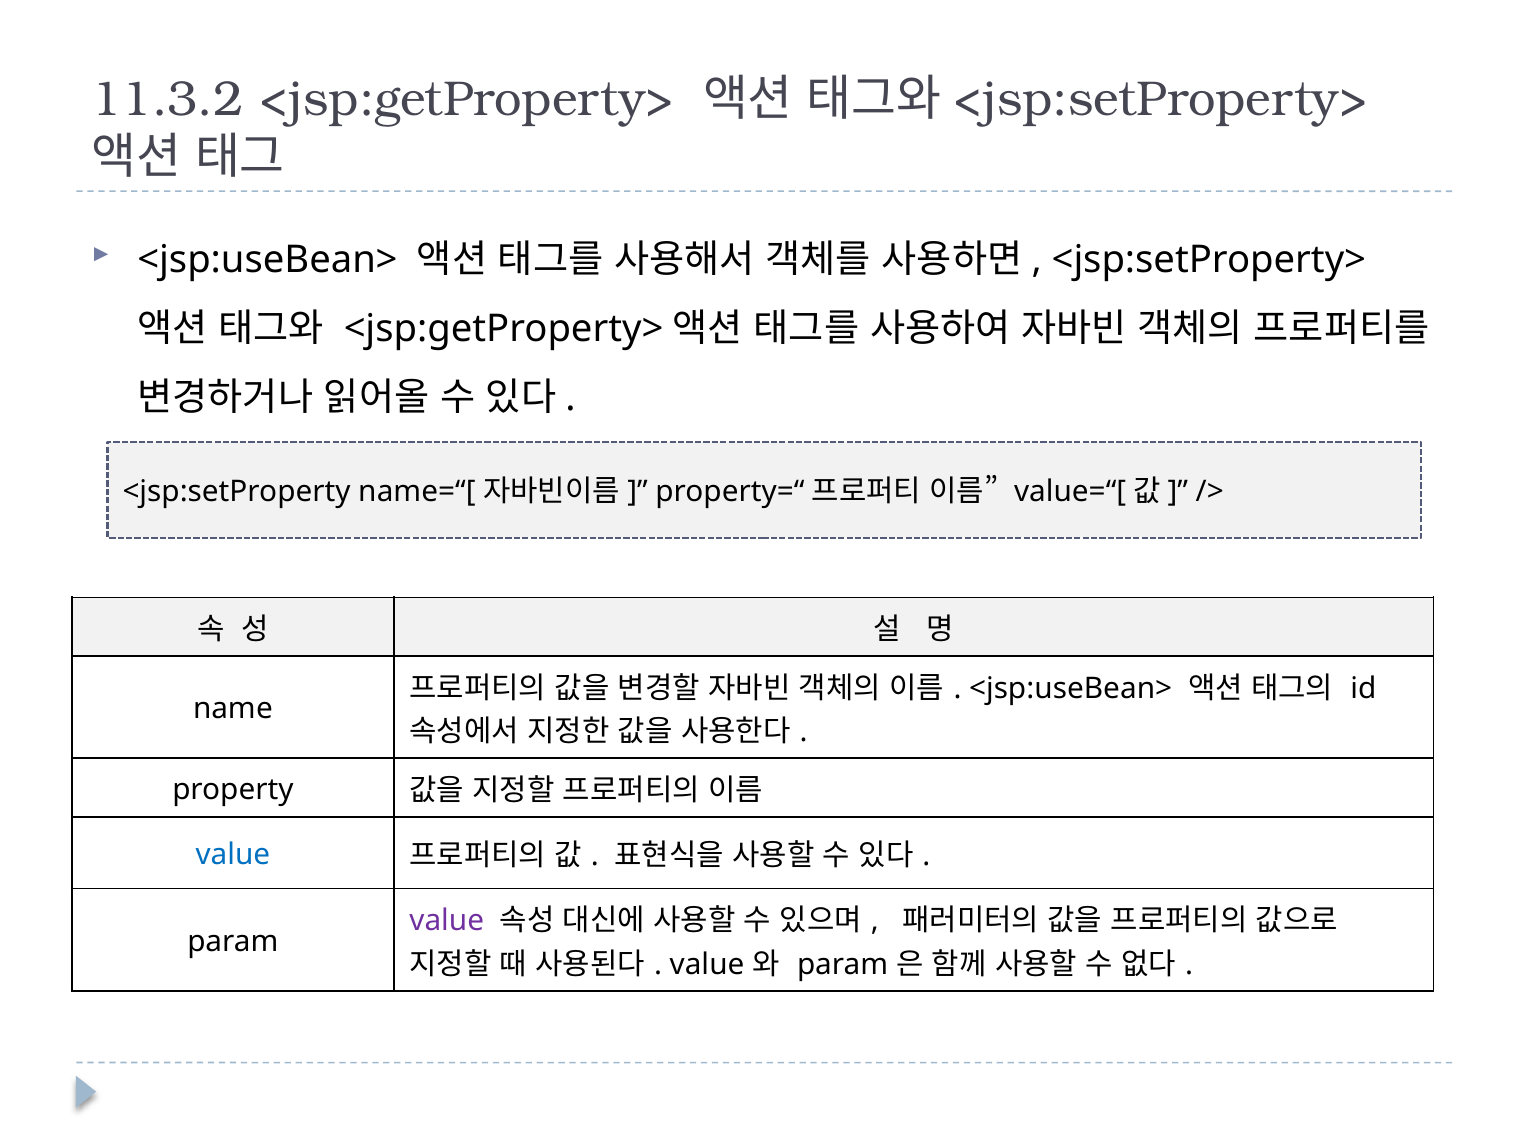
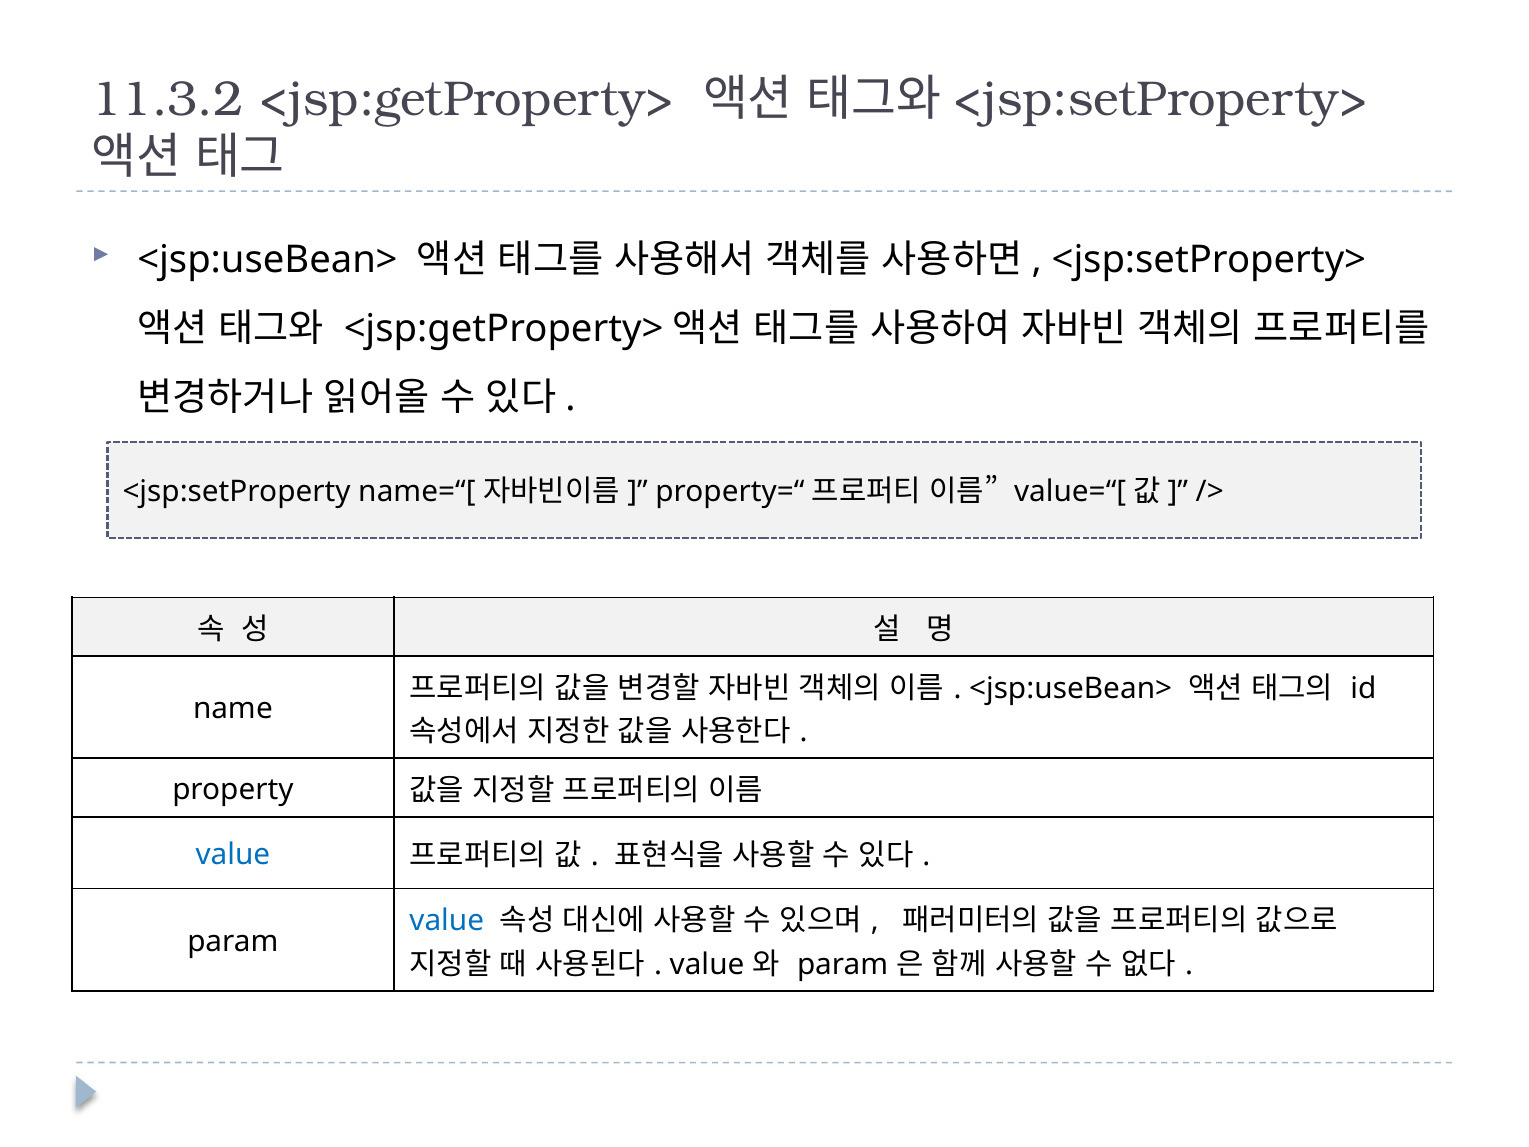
value at (447, 921) colour: purple -> blue
